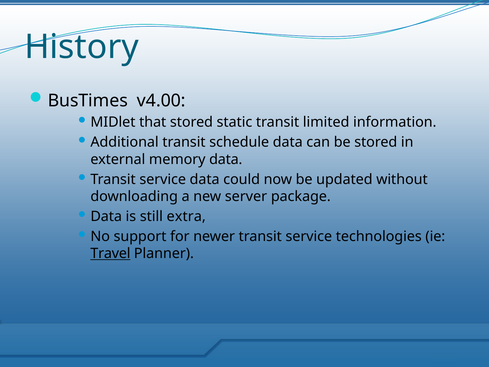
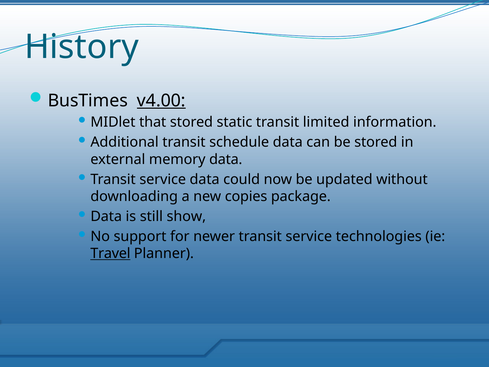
v4.00 underline: none -> present
server: server -> copies
extra: extra -> show
